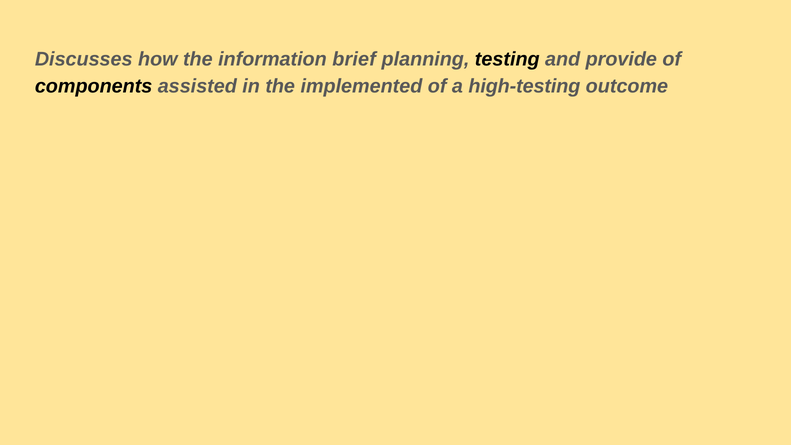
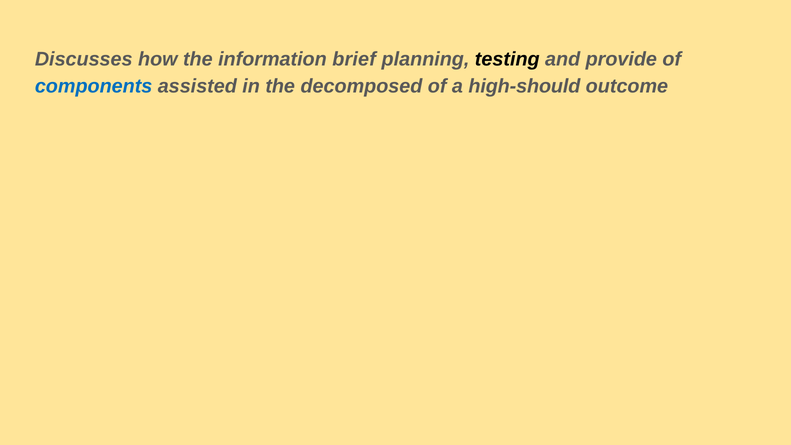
components colour: black -> blue
implemented: implemented -> decomposed
high-testing: high-testing -> high-should
